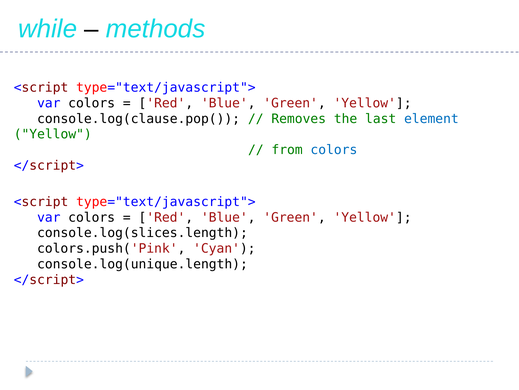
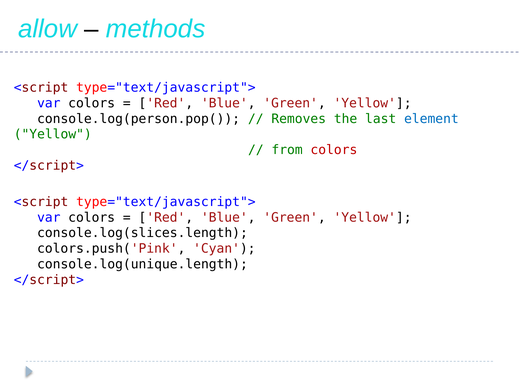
while: while -> allow
console.log(clause.pop(: console.log(clause.pop( -> console.log(person.pop(
colors at (334, 150) colour: blue -> red
